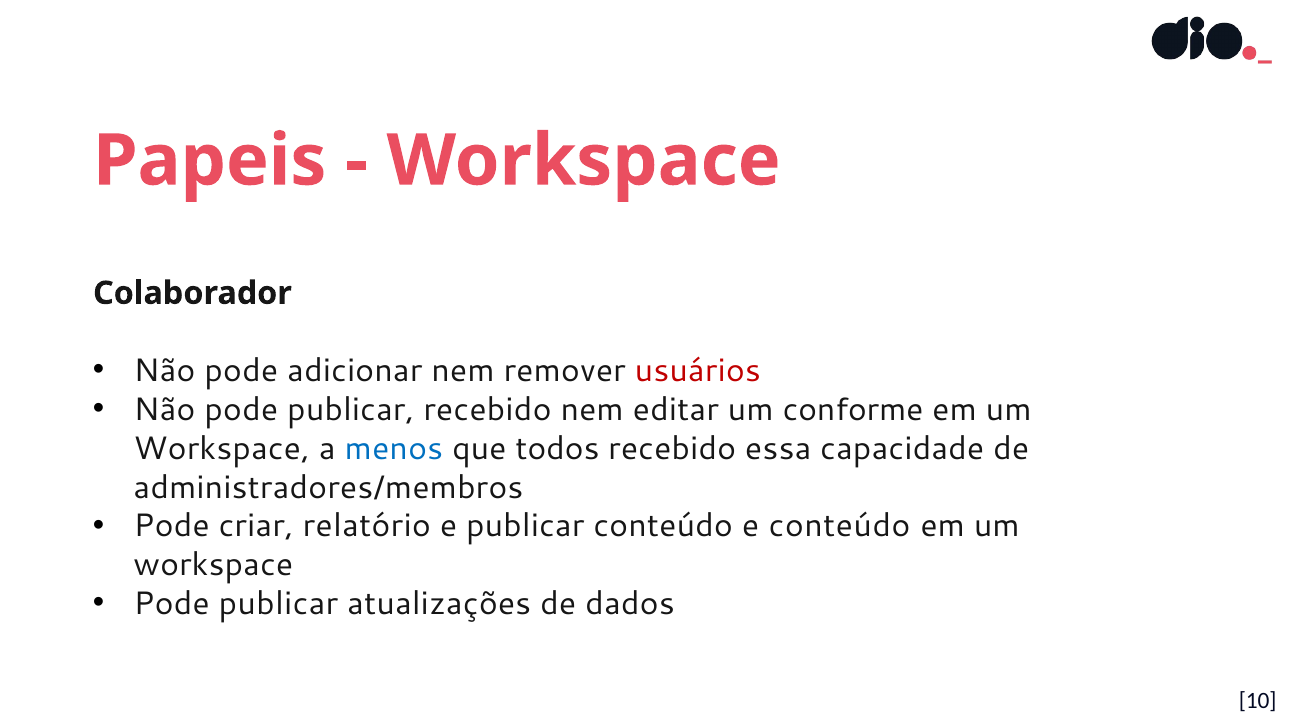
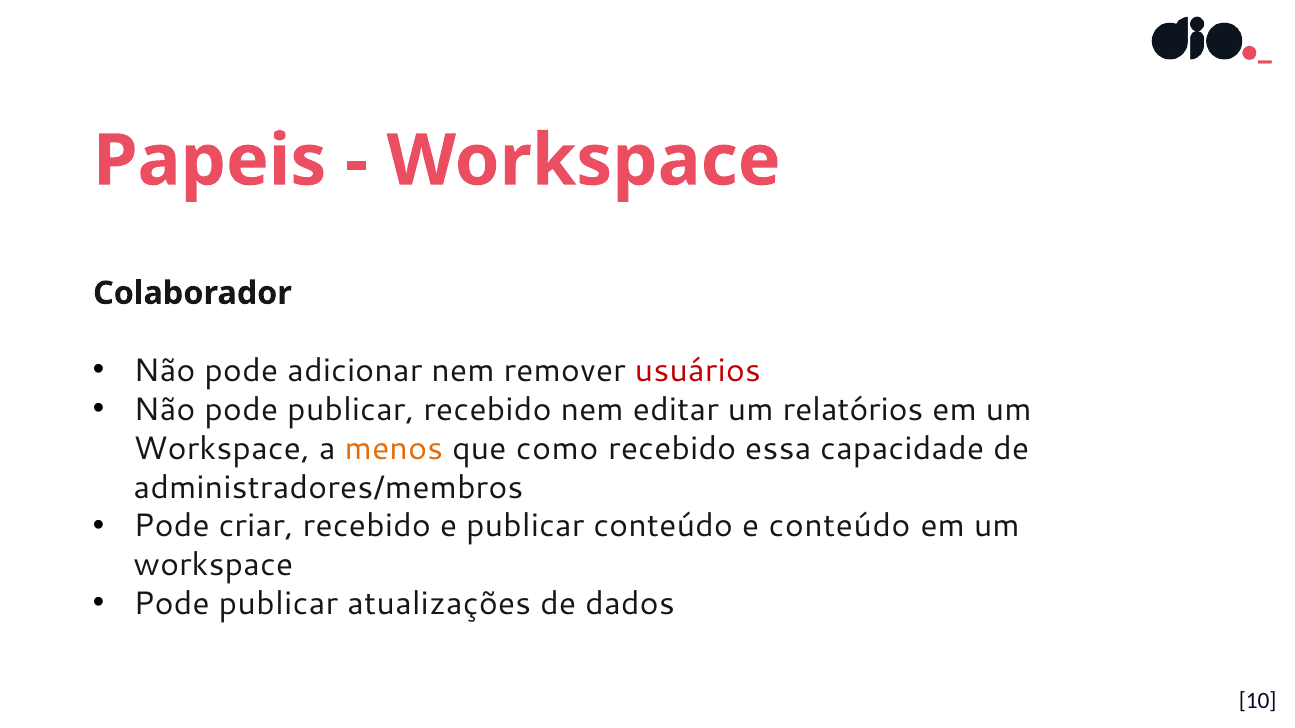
conforme: conforme -> relatórios
menos colour: blue -> orange
todos: todos -> como
criar relatório: relatório -> recebido
